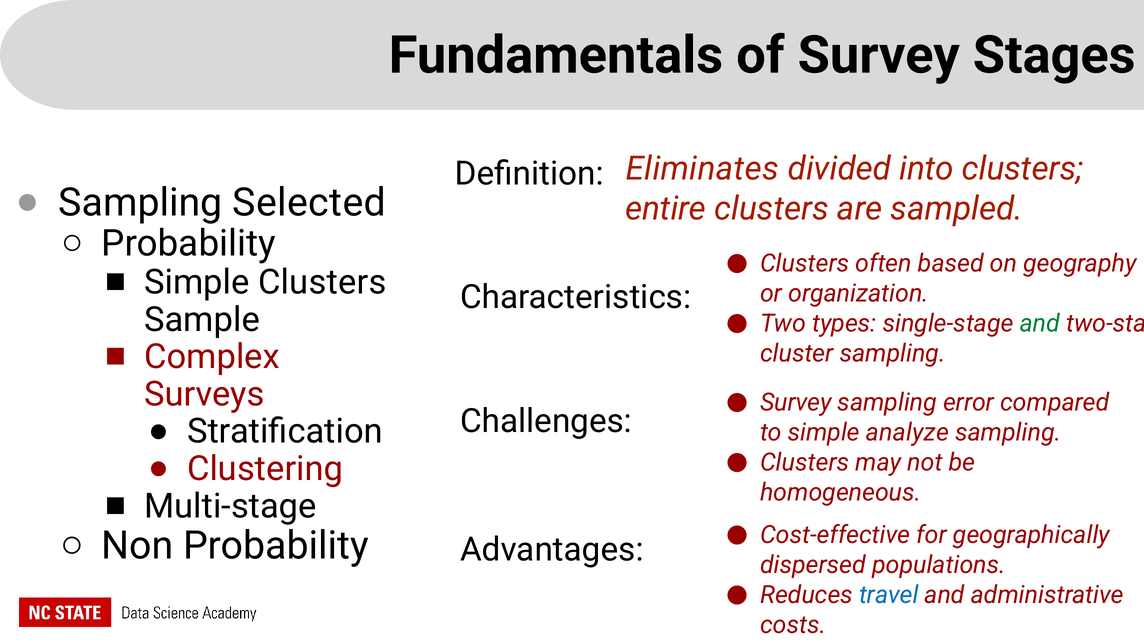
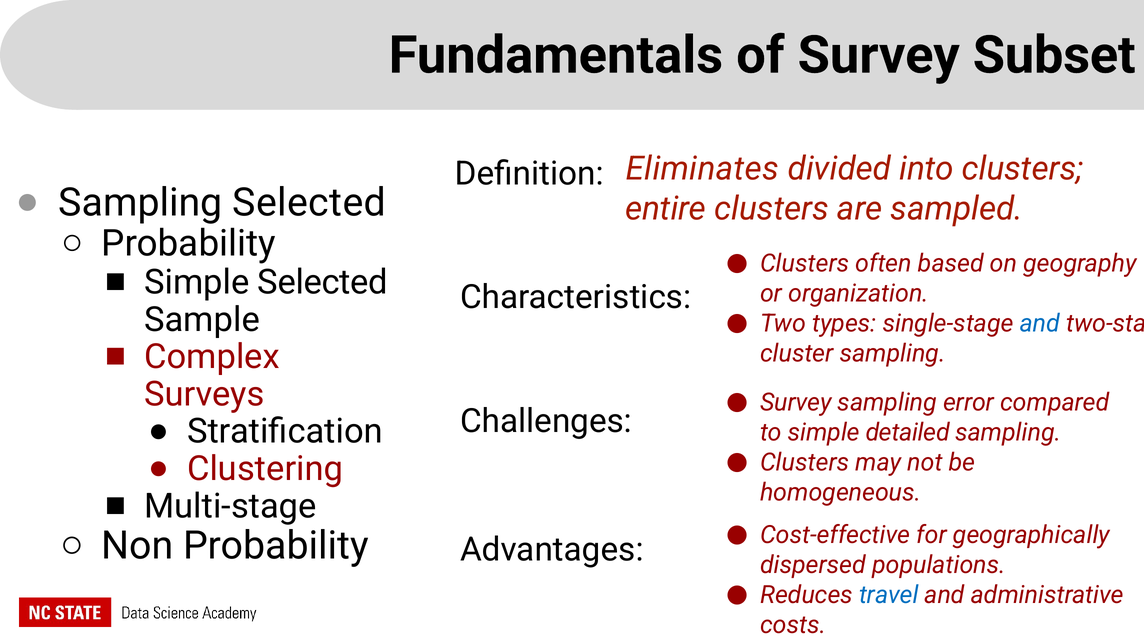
Stages: Stages -> Subset
Simple Clusters: Clusters -> Selected
and at (1040, 324) colour: green -> blue
analyze: analyze -> detailed
